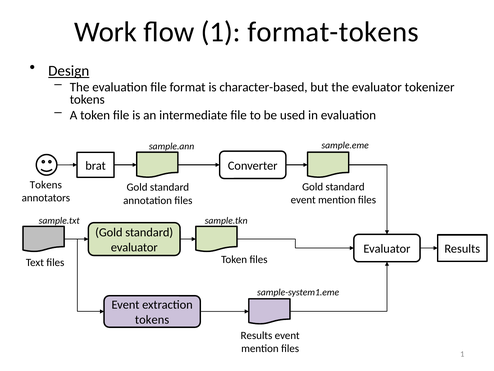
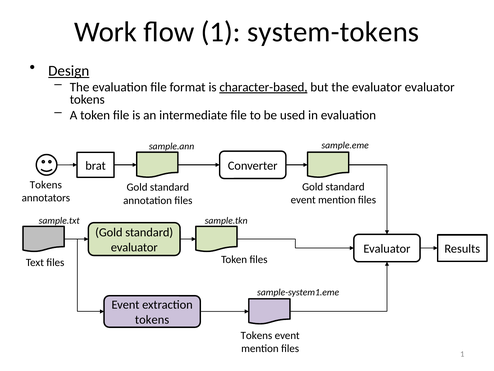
format-tokens: format-tokens -> system-tokens
character-based underline: none -> present
the evaluator tokenizer: tokenizer -> evaluator
Results at (256, 335): Results -> Tokens
